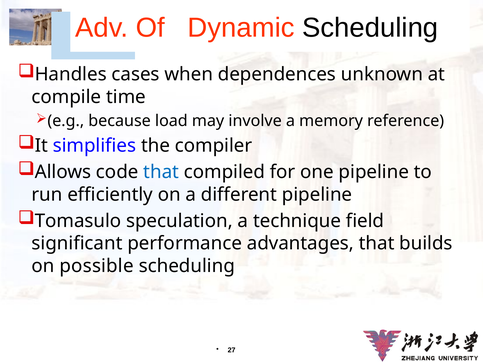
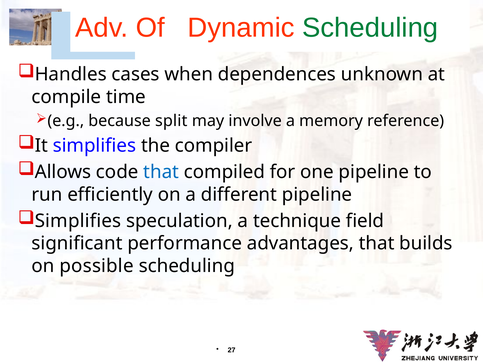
Scheduling at (370, 28) colour: black -> green
load: load -> split
Tomasulo at (78, 221): Tomasulo -> Simplifies
